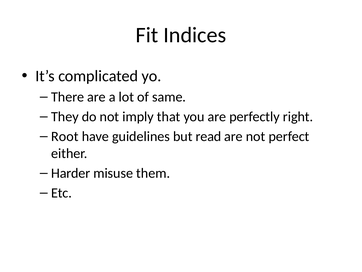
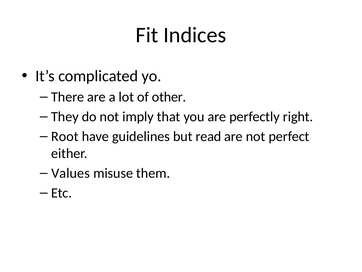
same: same -> other
Harder: Harder -> Values
